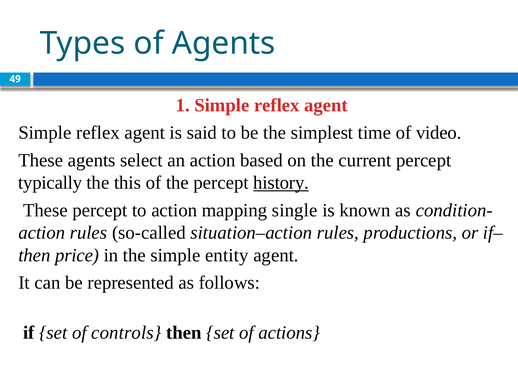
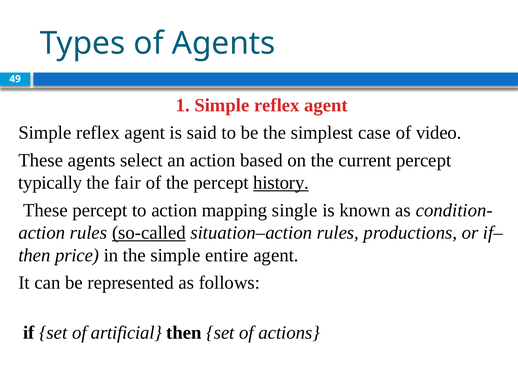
time: time -> case
this: this -> fair
so-called underline: none -> present
entity: entity -> entire
controls: controls -> artificial
